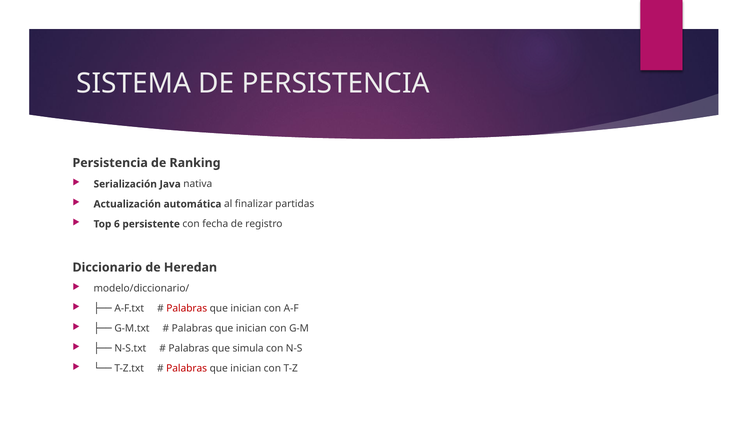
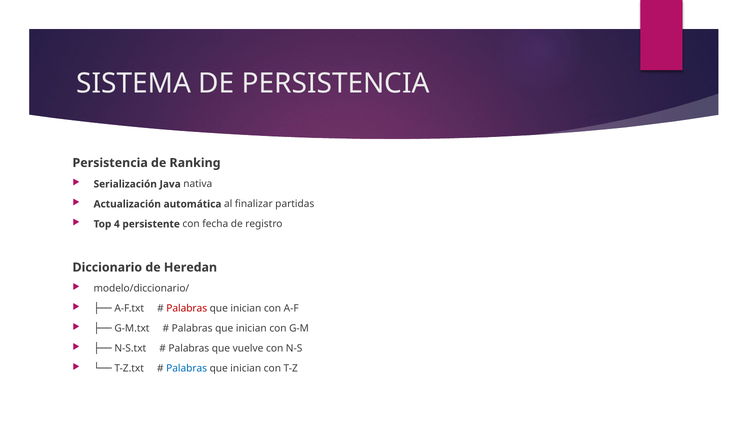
6: 6 -> 4
simula: simula -> vuelve
Palabras at (187, 368) colour: red -> blue
